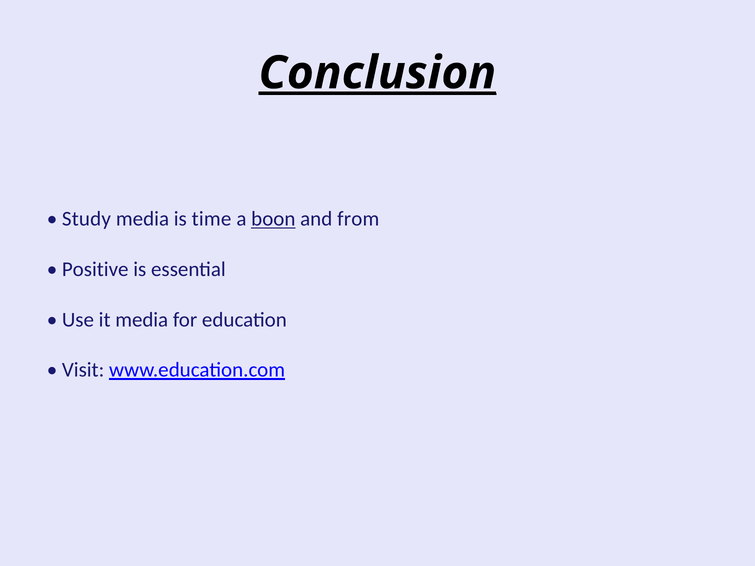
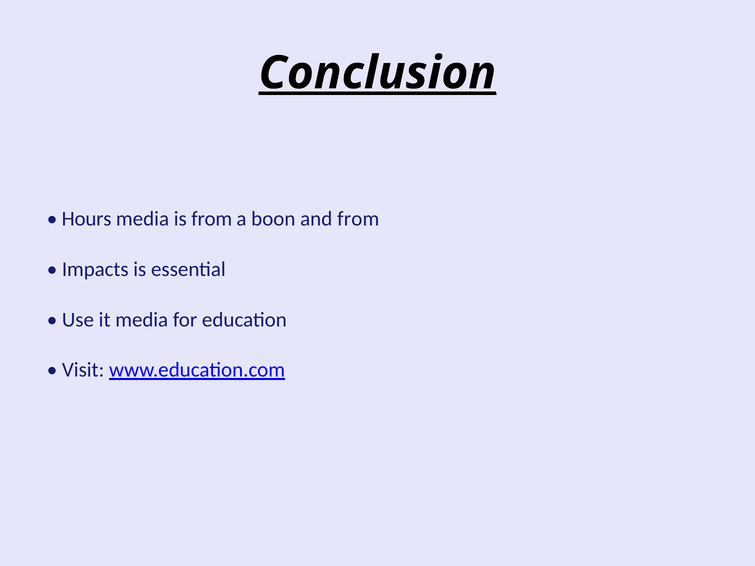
Study: Study -> Hours
is time: time -> from
boon underline: present -> none
Positive: Positive -> Impacts
